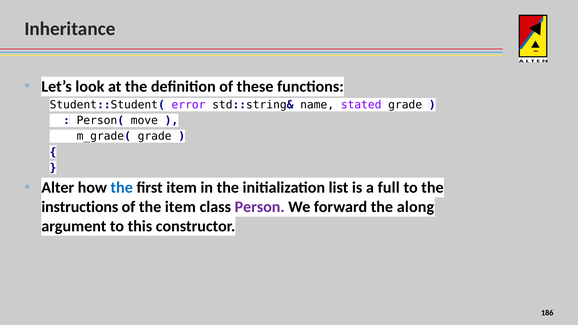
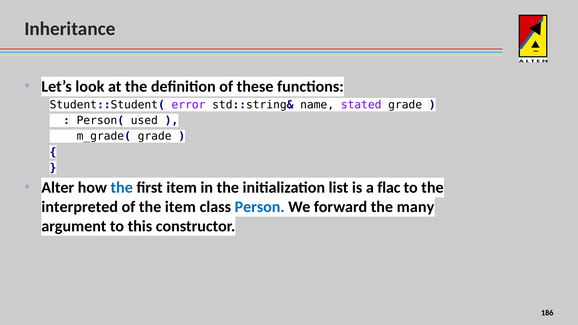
move: move -> used
full: full -> flac
instructions: instructions -> interpreted
Person colour: purple -> blue
along: along -> many
